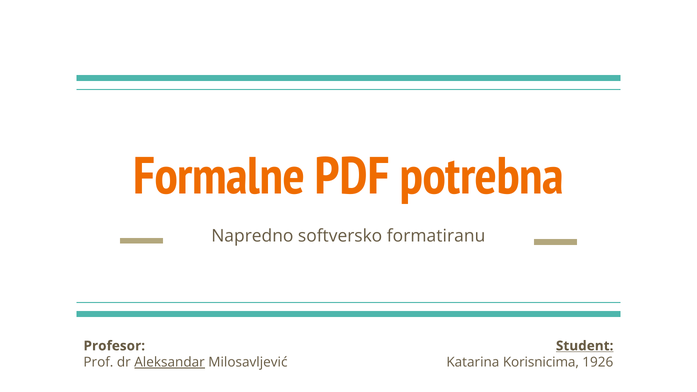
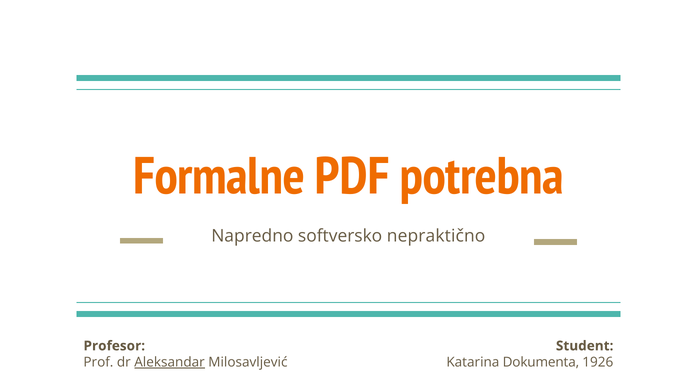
formatiranu: formatiranu -> nepraktično
Student underline: present -> none
Korisnicima: Korisnicima -> Dokumenta
